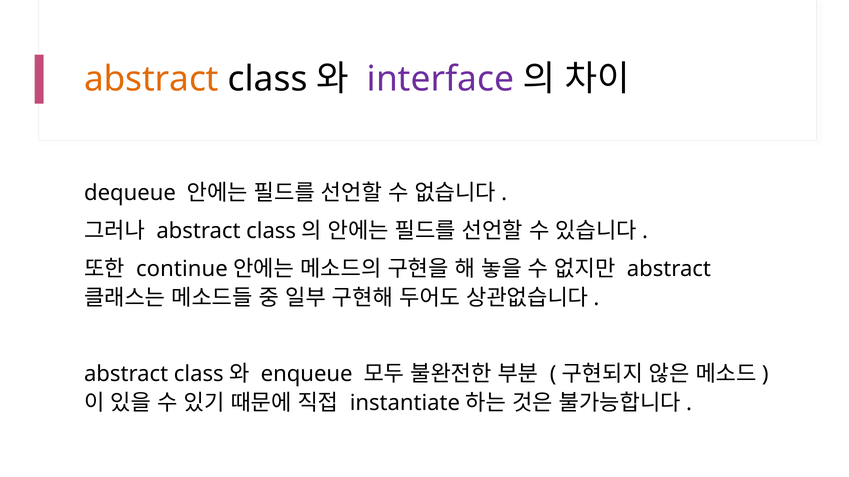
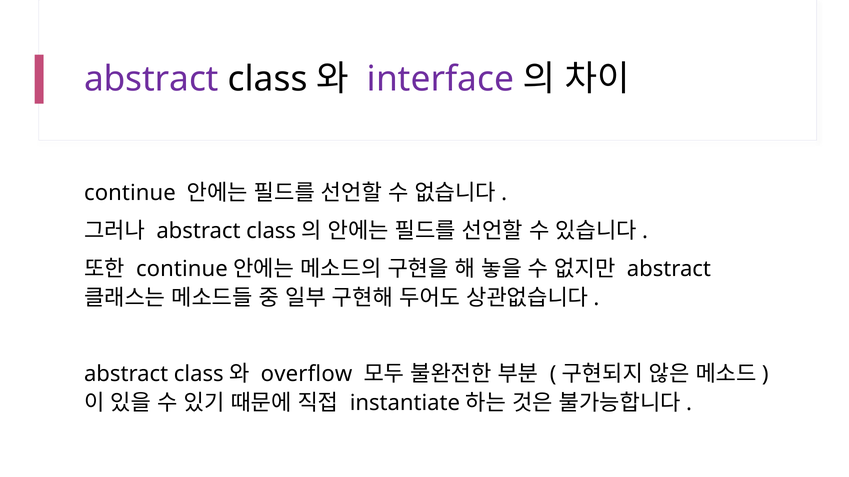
abstract at (151, 79) colour: orange -> purple
dequeue at (130, 193): dequeue -> continue
enqueue: enqueue -> overflow
